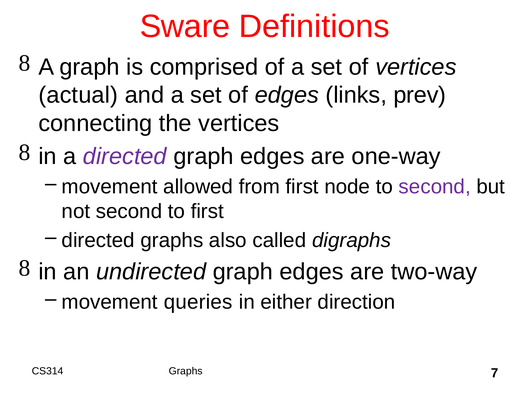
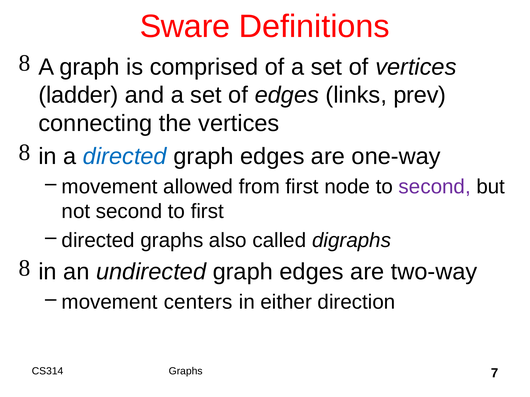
actual: actual -> ladder
directed at (125, 157) colour: purple -> blue
queries: queries -> centers
